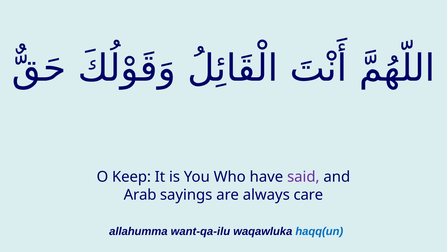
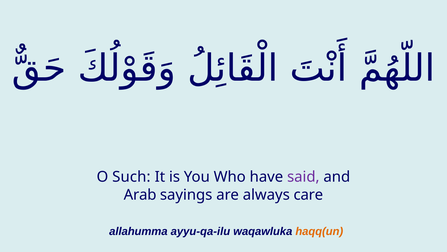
Keep: Keep -> Such
want-qa-ilu: want-qa-ilu -> ayyu-qa-ilu
haqq(un colour: blue -> orange
